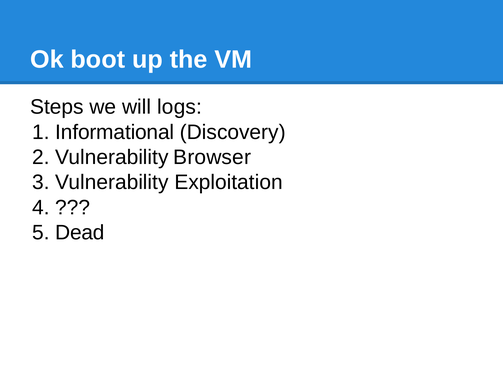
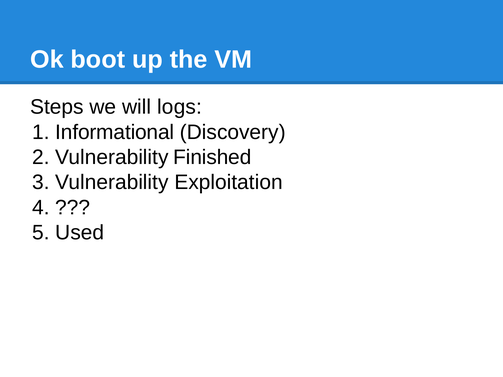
Browser: Browser -> Finished
Dead: Dead -> Used
